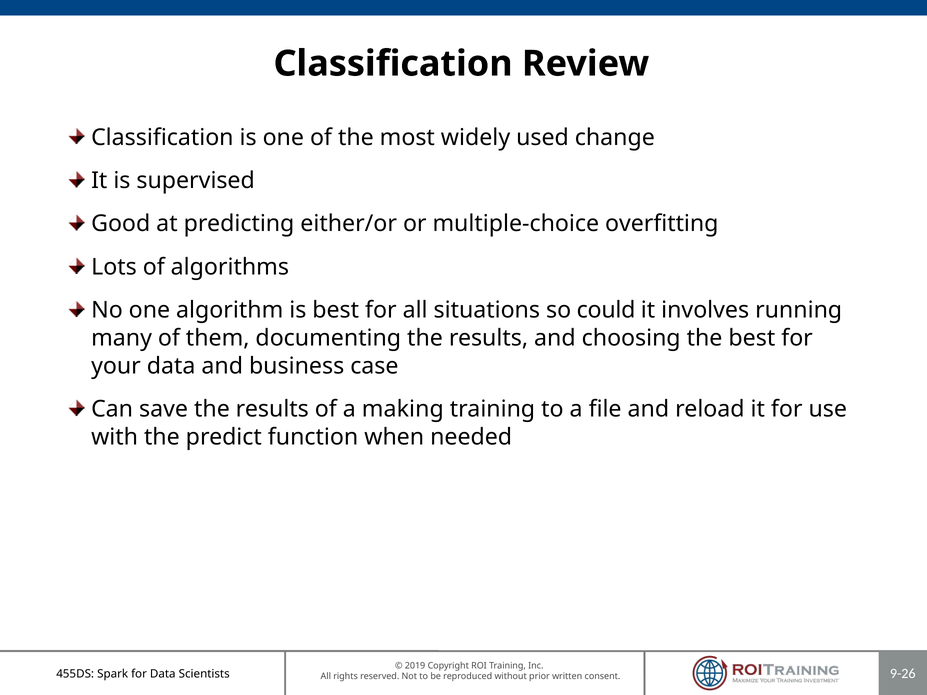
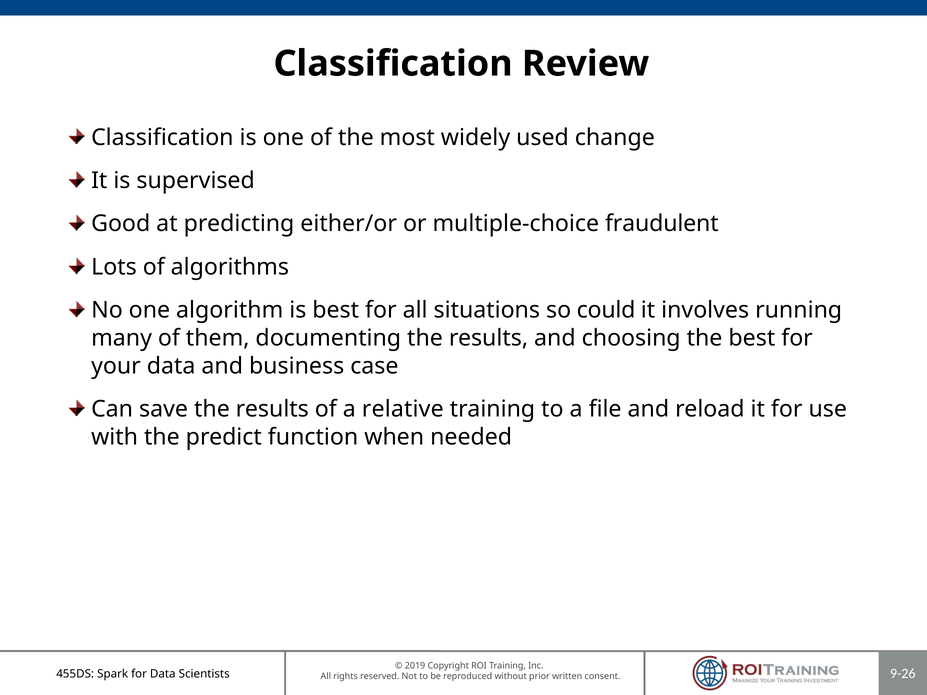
overfitting: overfitting -> fraudulent
making: making -> relative
